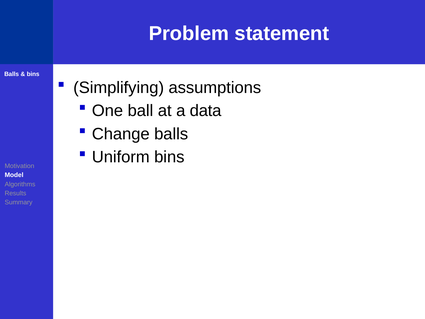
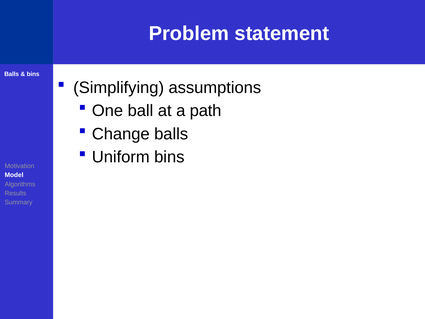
data: data -> path
